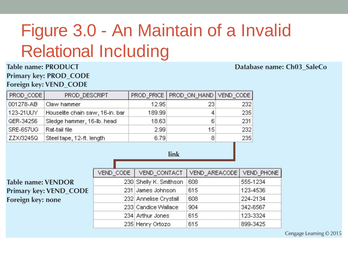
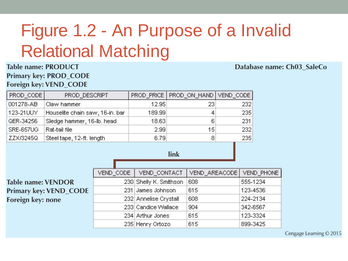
3.0: 3.0 -> 1.2
Maintain: Maintain -> Purpose
Including: Including -> Matching
